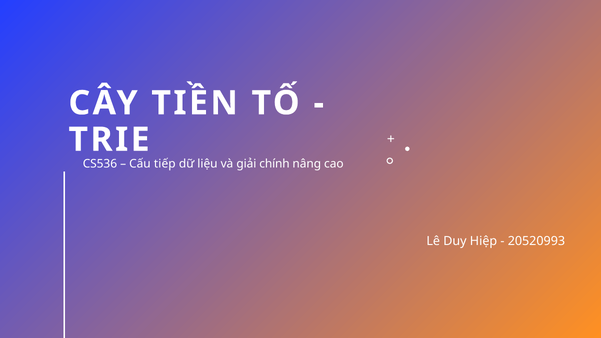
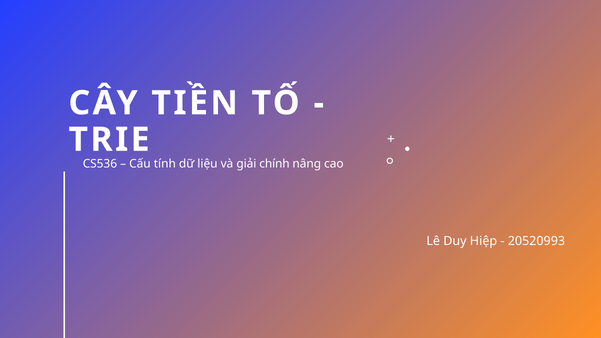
tiếp: tiếp -> tính
